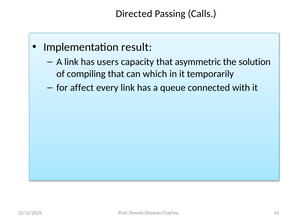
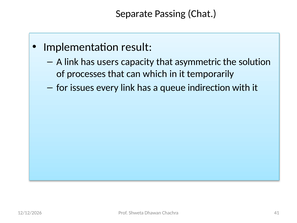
Directed: Directed -> Separate
Calls: Calls -> Chat
compiling: compiling -> processes
affect: affect -> issues
connected: connected -> indirection
